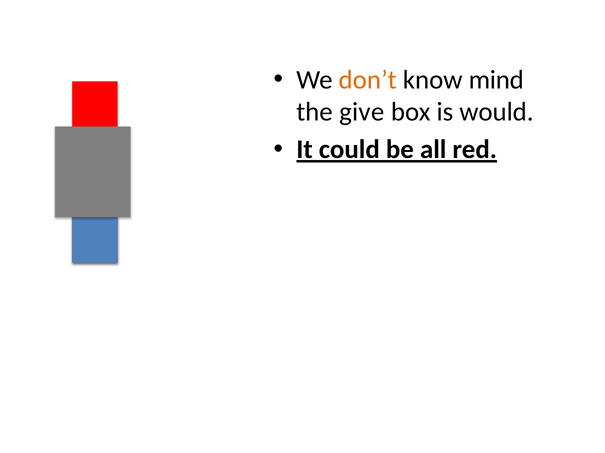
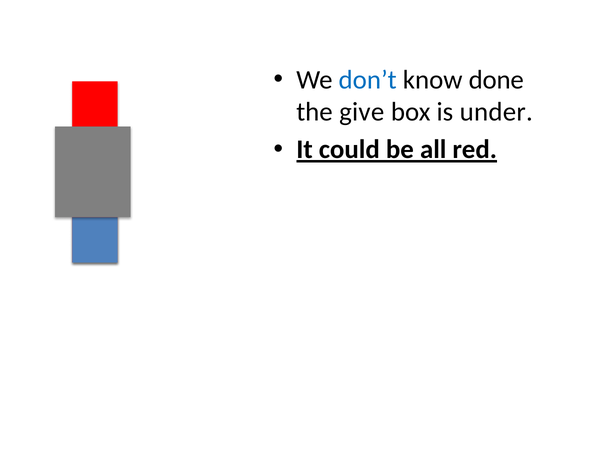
don’t colour: orange -> blue
mind: mind -> done
would: would -> under
